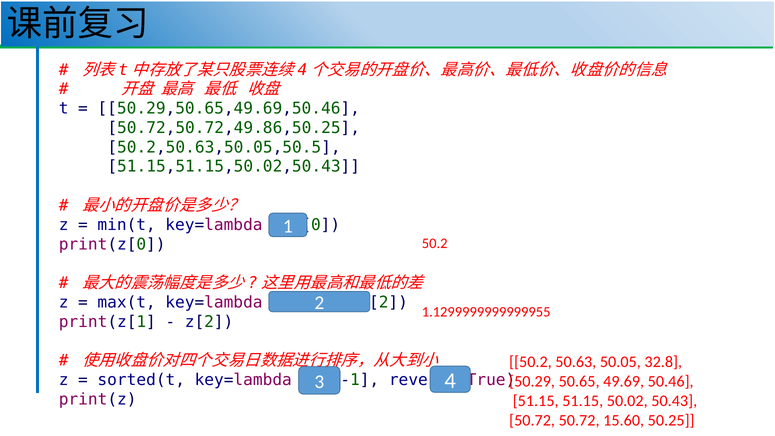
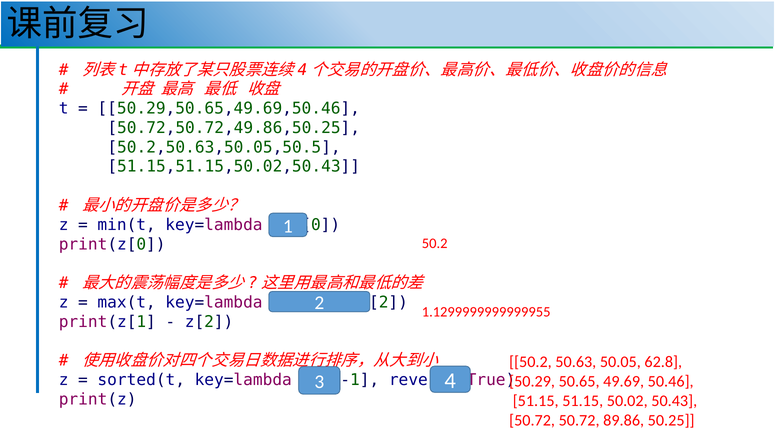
32.8: 32.8 -> 62.8
15.60: 15.60 -> 89.86
